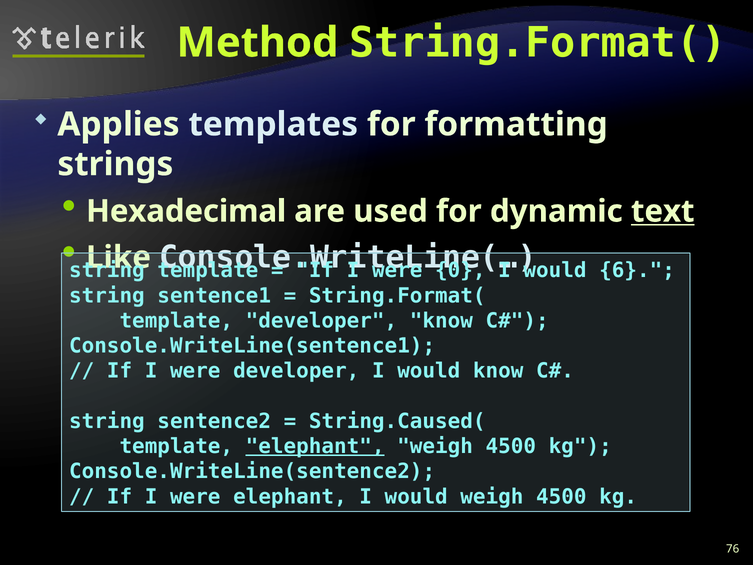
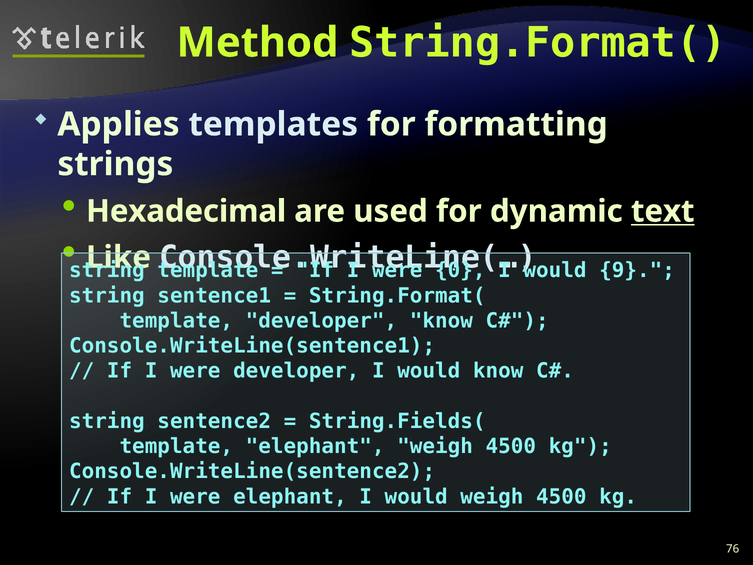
6: 6 -> 9
String.Caused(: String.Caused( -> String.Fields(
elephant at (315, 446) underline: present -> none
